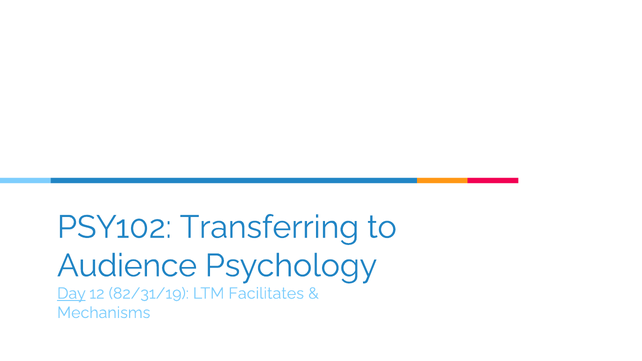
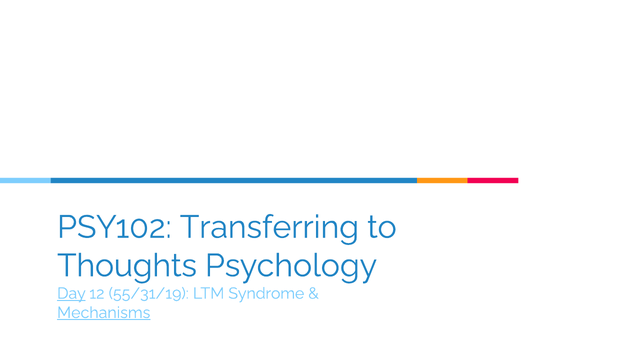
Audience: Audience -> Thoughts
82/31/19: 82/31/19 -> 55/31/19
Facilitates: Facilitates -> Syndrome
Mechanisms underline: none -> present
